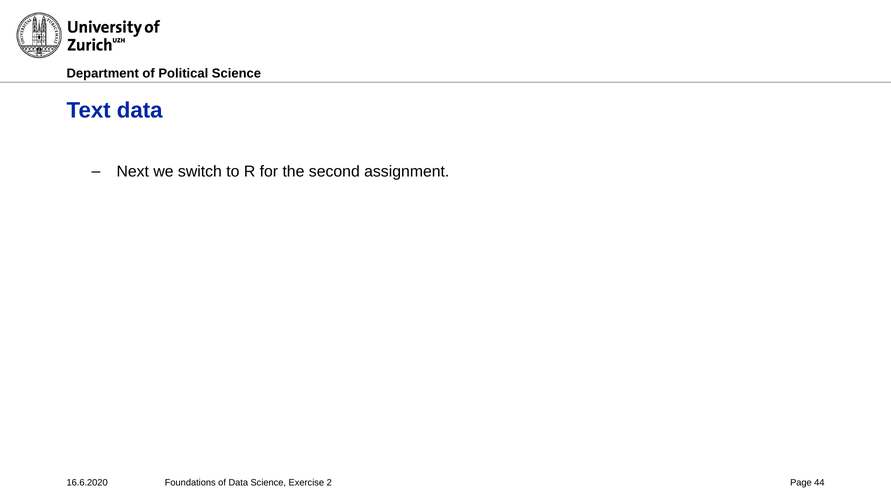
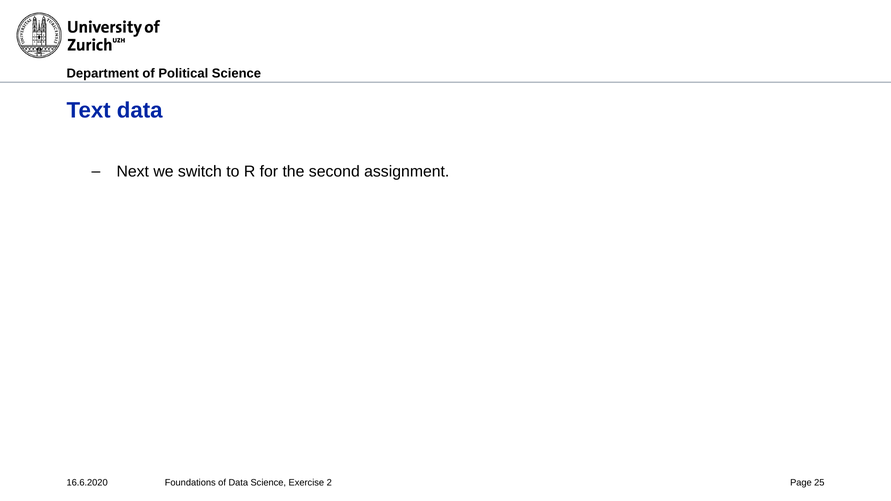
44: 44 -> 25
